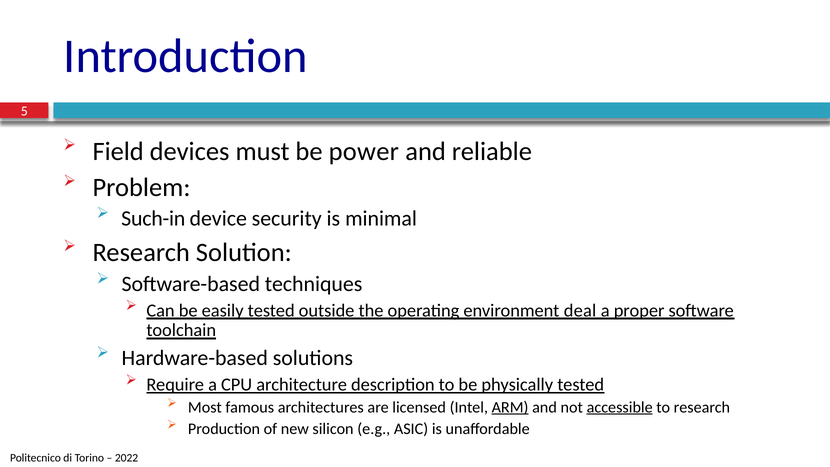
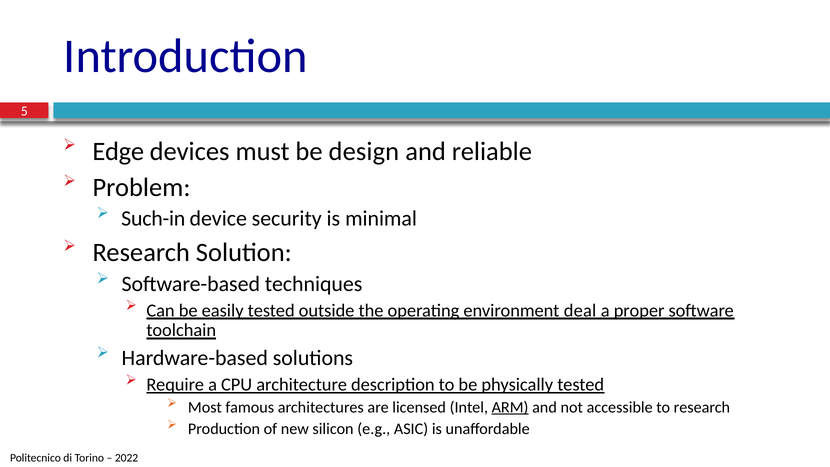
Field: Field -> Edge
power: power -> design
accessible underline: present -> none
